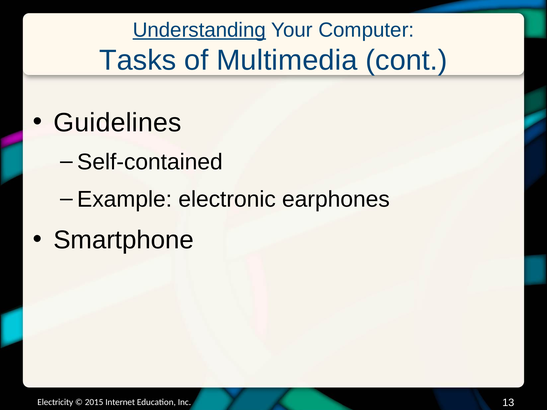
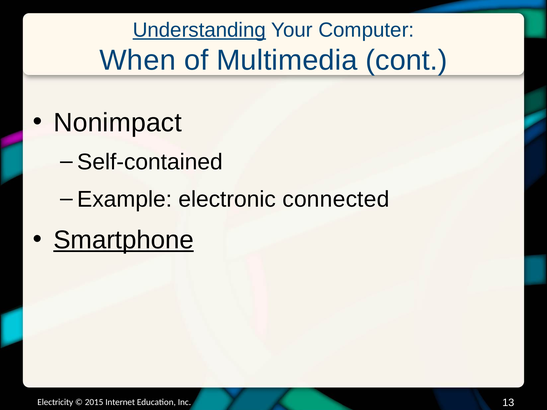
Tasks: Tasks -> When
Guidelines: Guidelines -> Nonimpact
earphones: earphones -> connected
Smartphone underline: none -> present
